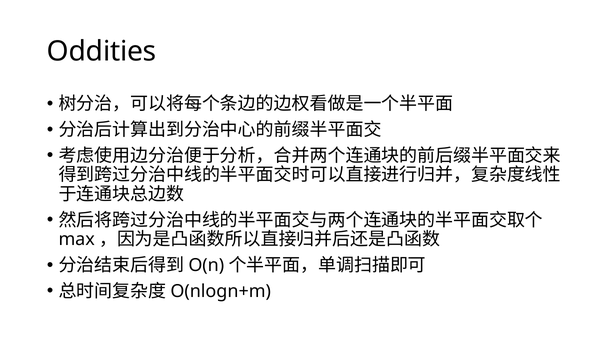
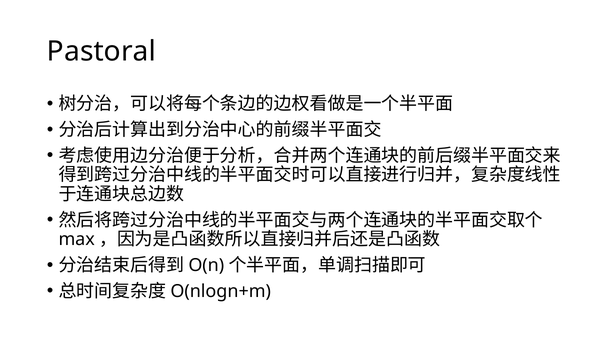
Oddities: Oddities -> Pastoral
